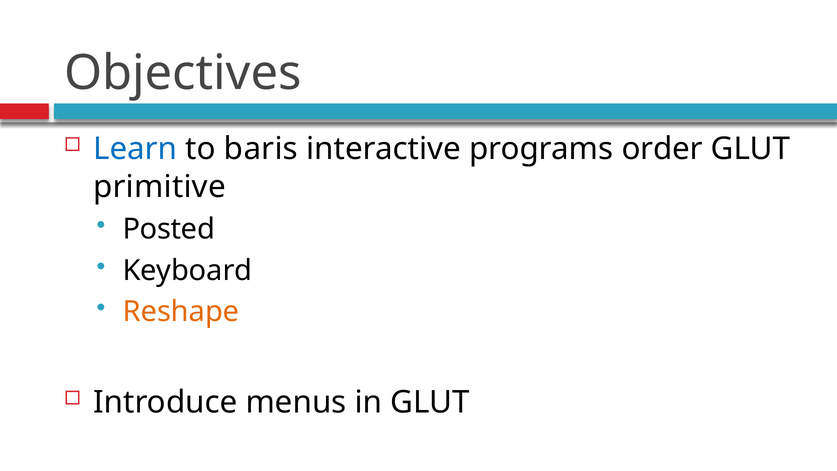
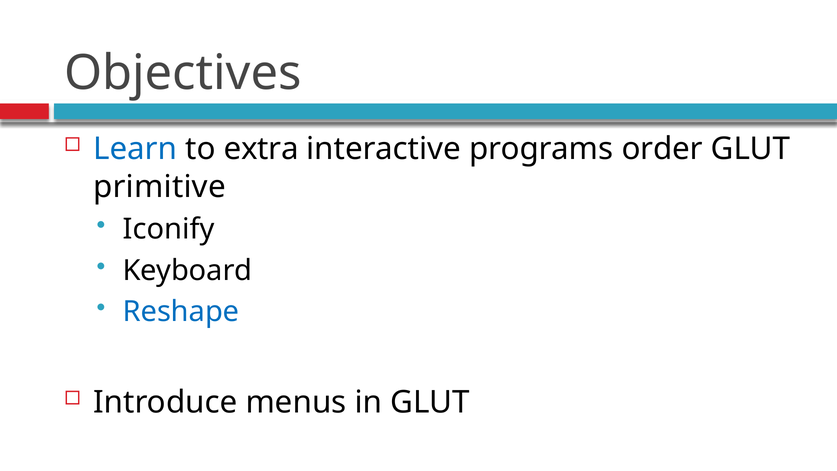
baris: baris -> extra
Posted: Posted -> Iconify
Reshape colour: orange -> blue
